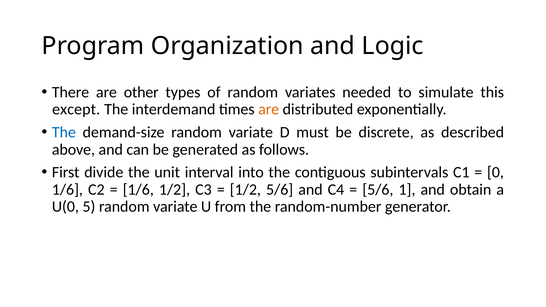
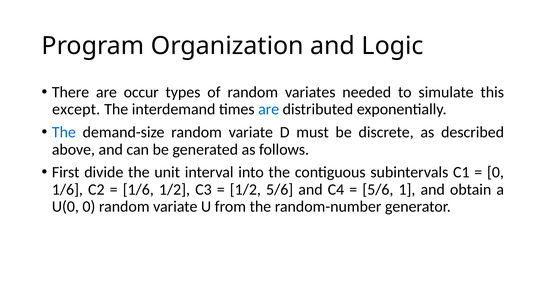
other: other -> occur
are at (269, 109) colour: orange -> blue
U(0 5: 5 -> 0
